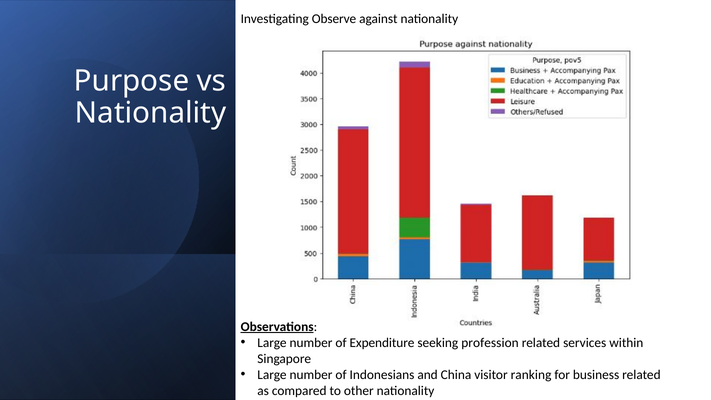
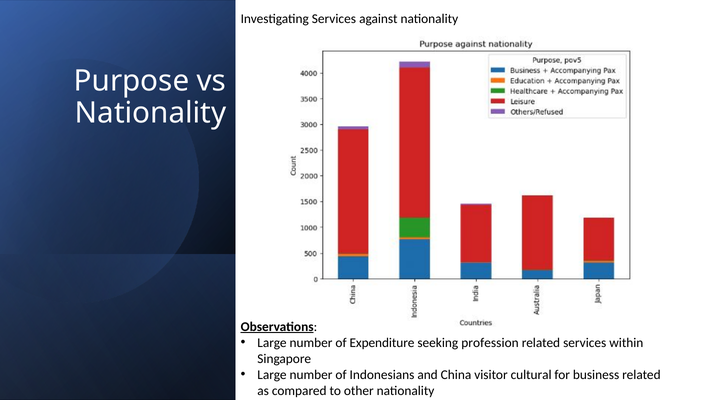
Investigating Observe: Observe -> Services
ranking: ranking -> cultural
